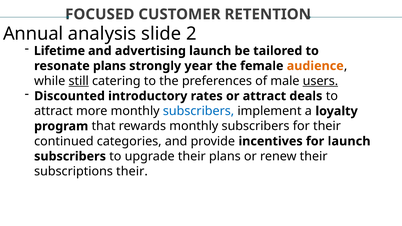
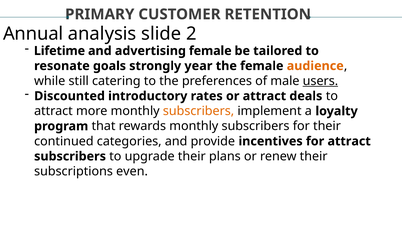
FOCUSED: FOCUSED -> PRIMARY
advertising launch: launch -> female
resonate plans: plans -> goals
still underline: present -> none
subscribers at (199, 111) colour: blue -> orange
for launch: launch -> attract
subscriptions their: their -> even
